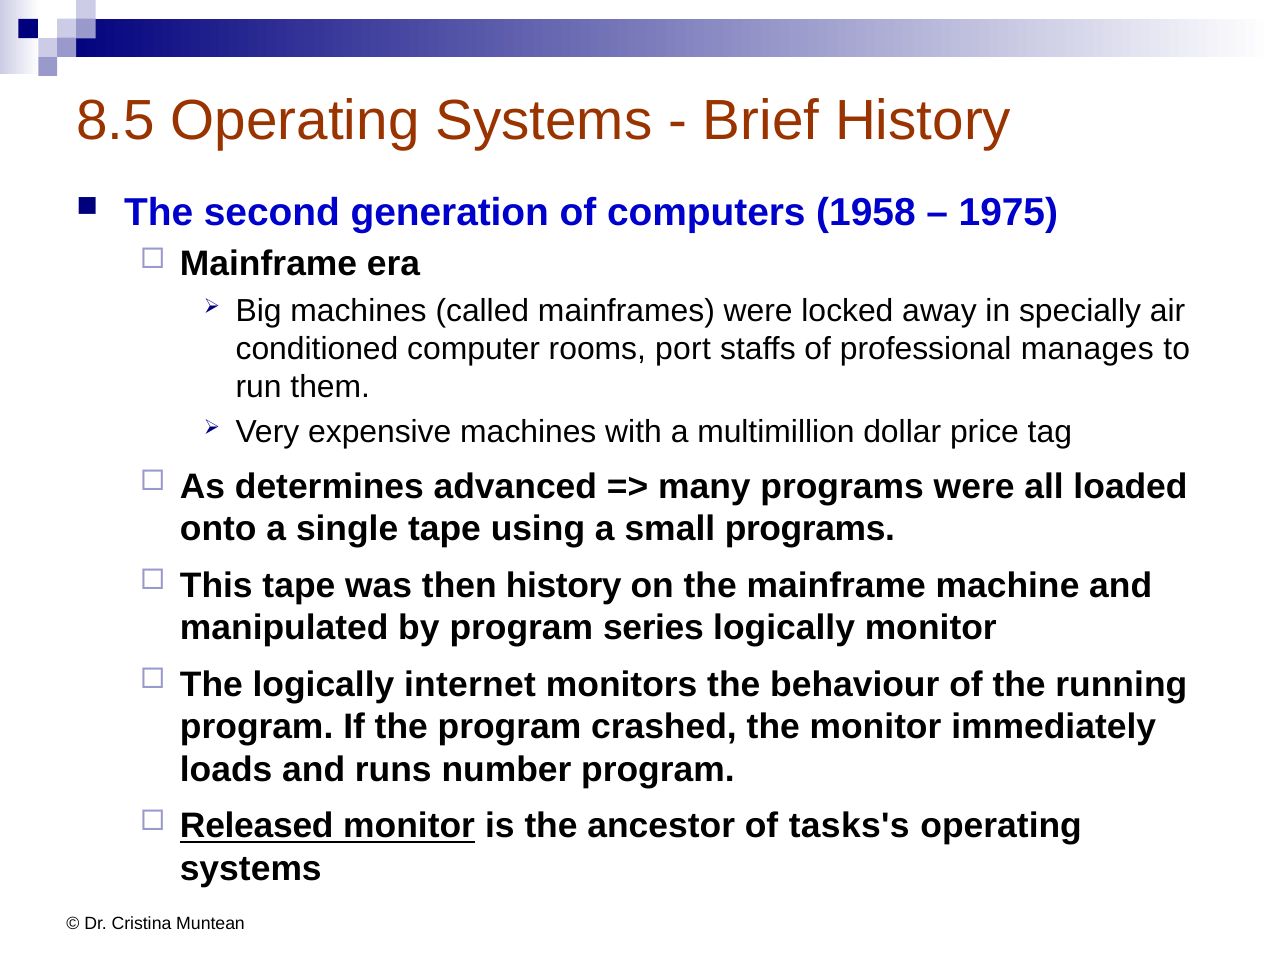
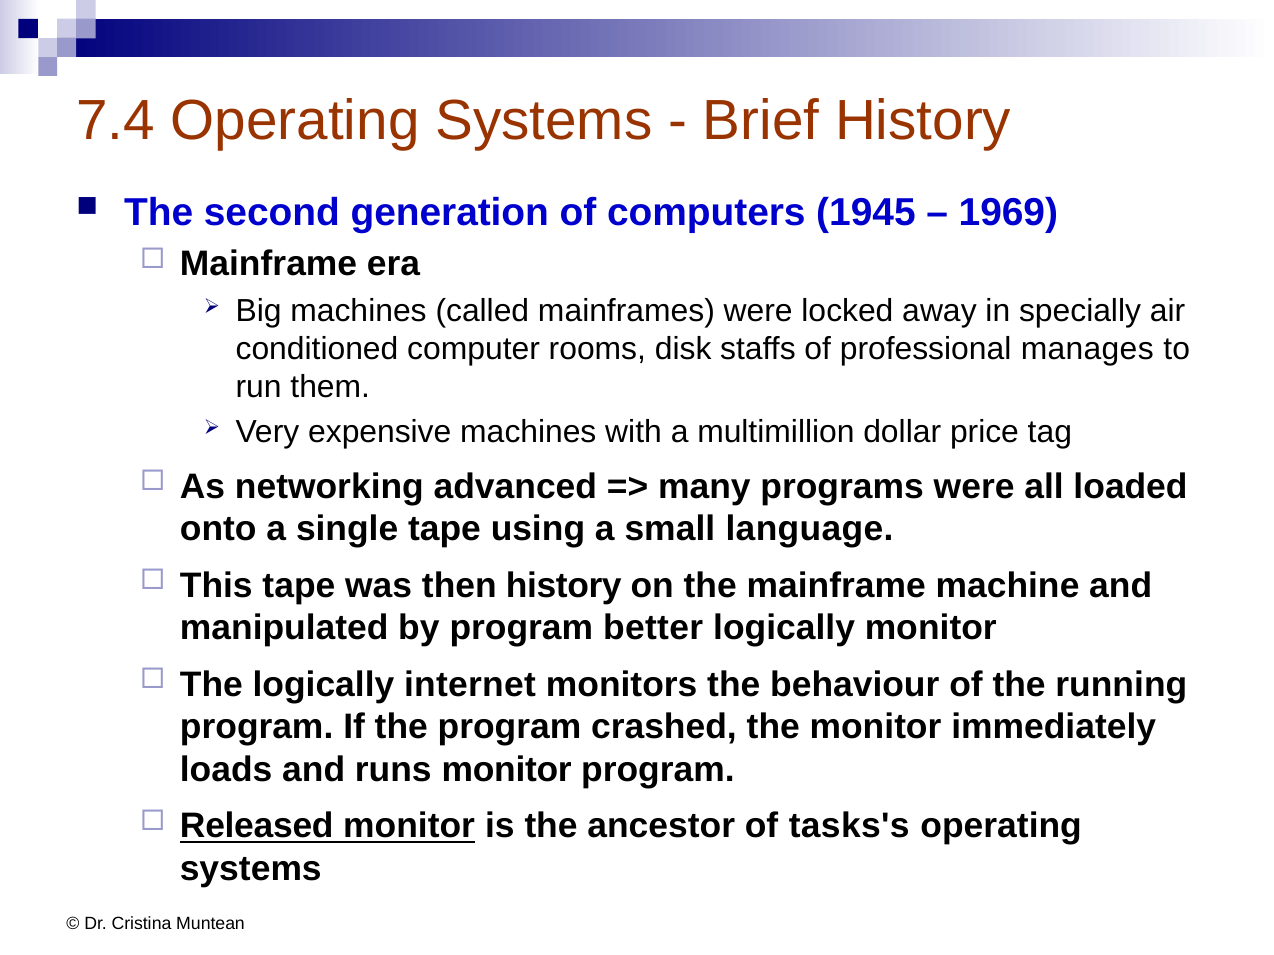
8.5: 8.5 -> 7.4
1958: 1958 -> 1945
1975: 1975 -> 1969
port: port -> disk
determines: determines -> networking
small programs: programs -> language
series: series -> better
runs number: number -> monitor
